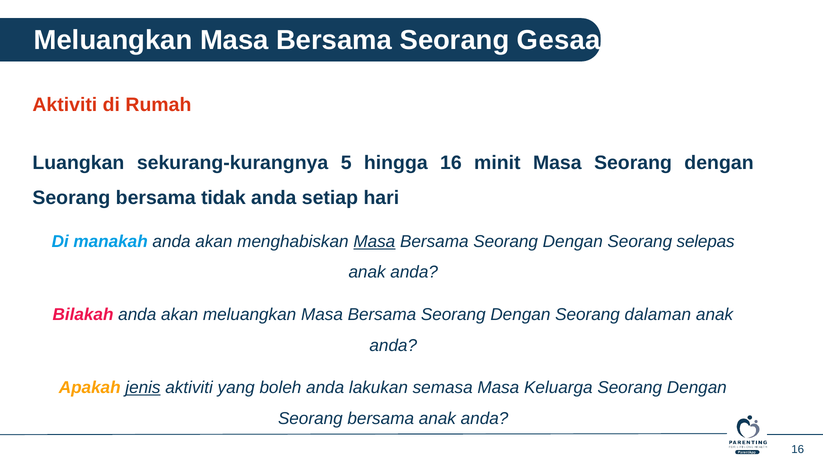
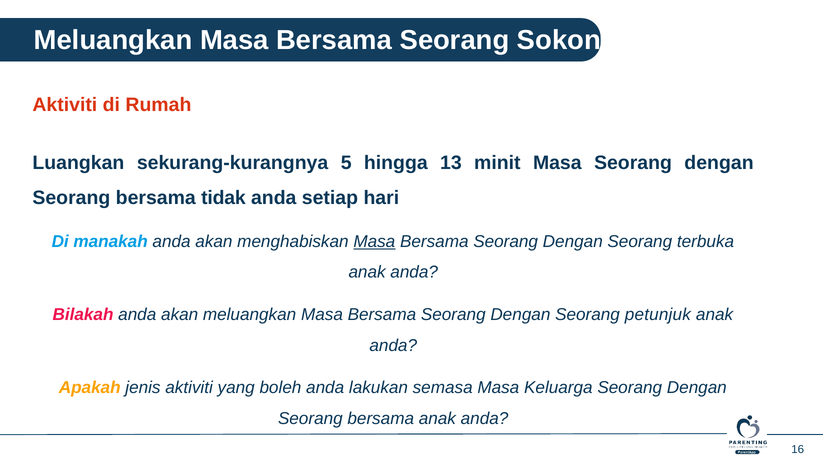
Gesaan: Gesaan -> Sokong
hingga 16: 16 -> 13
selepas: selepas -> terbuka
dalaman: dalaman -> petunjuk
jenis underline: present -> none
